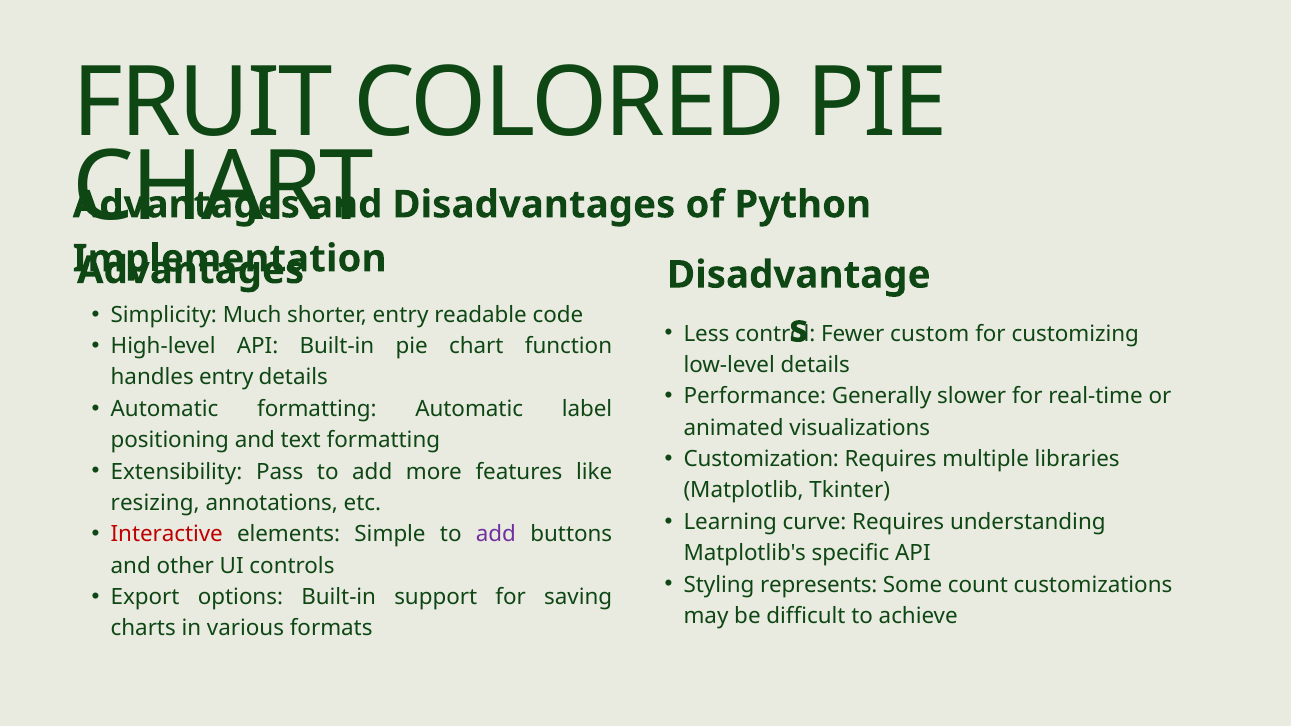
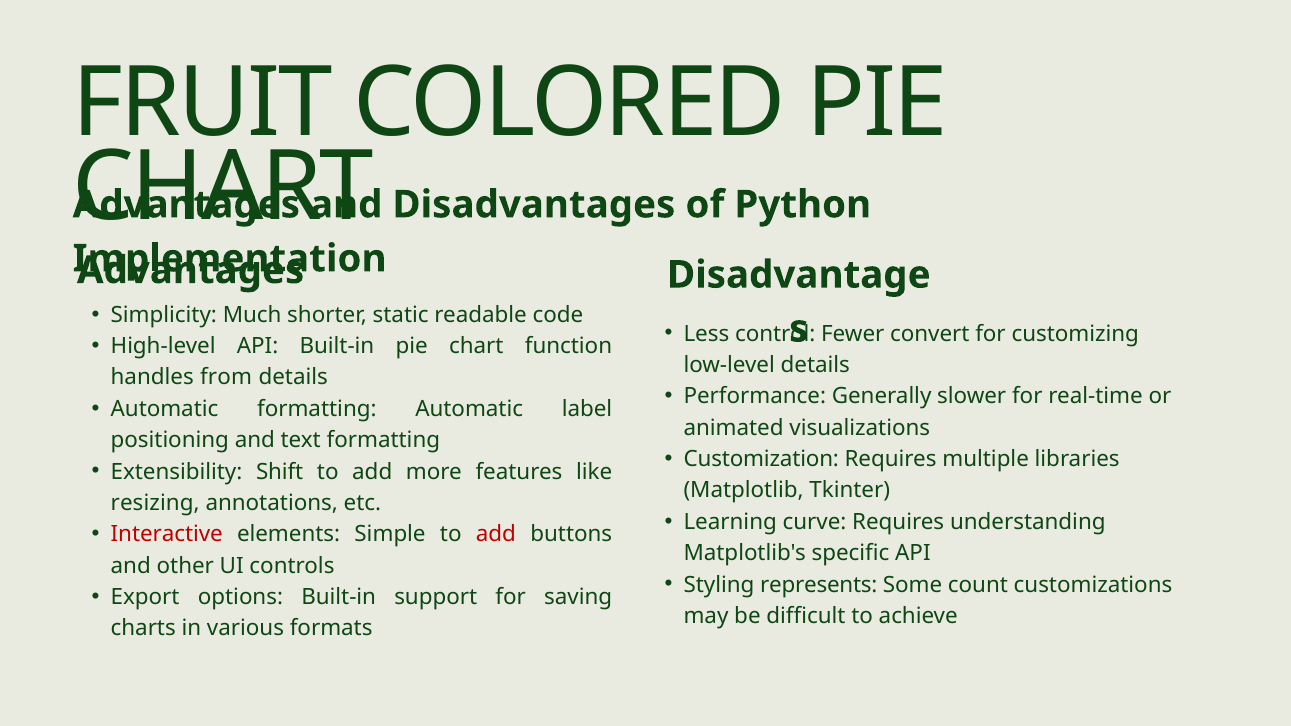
shorter entry: entry -> static
custom: custom -> convert
handles entry: entry -> from
Pass: Pass -> Shift
add at (496, 534) colour: purple -> red
